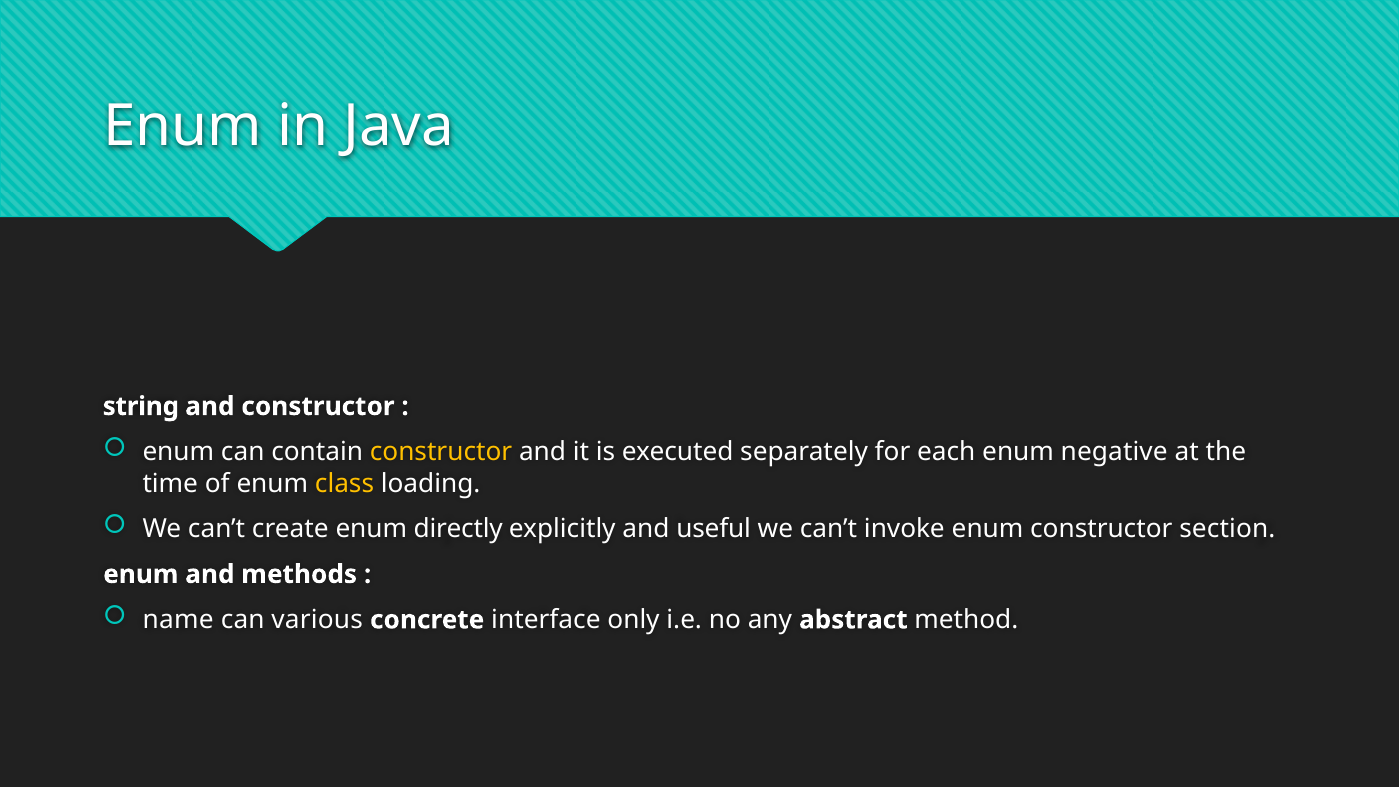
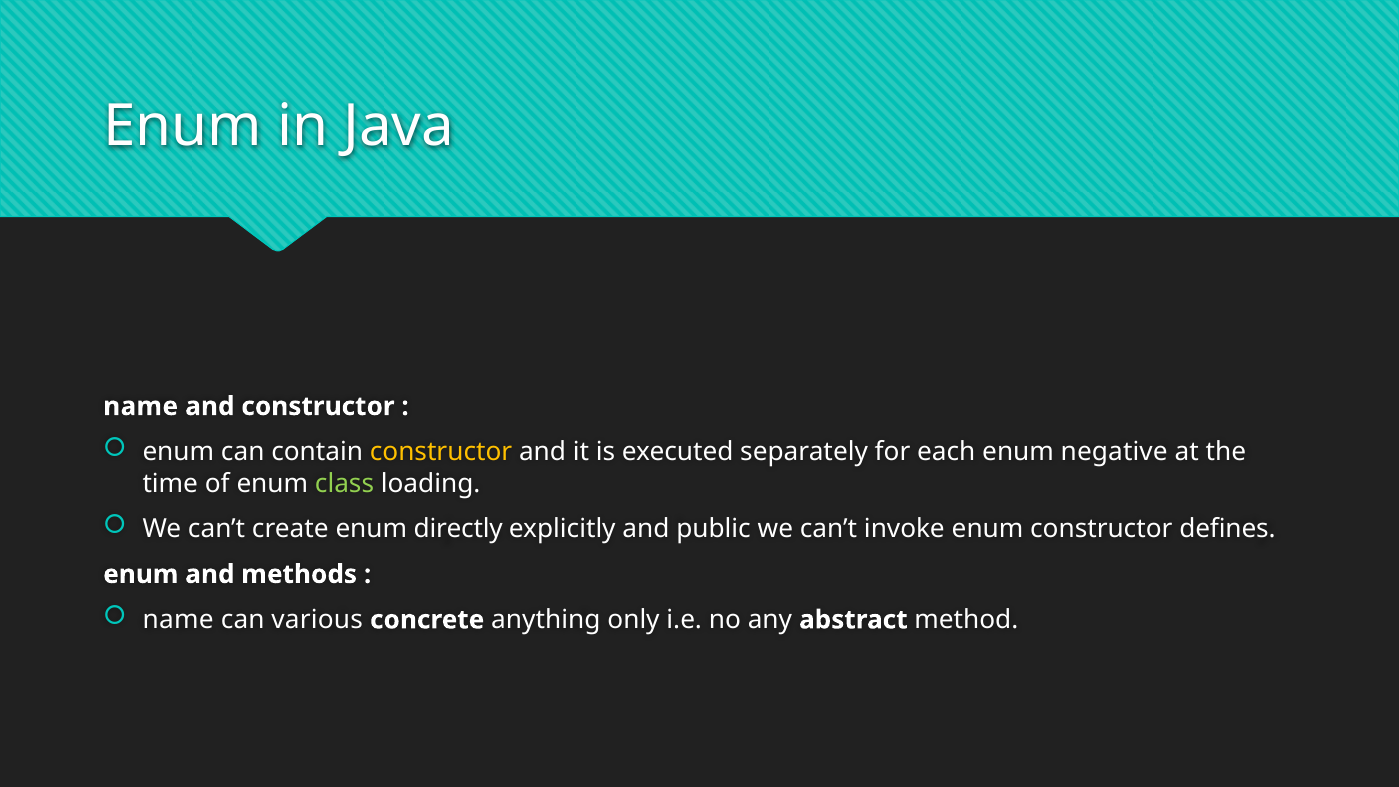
string at (141, 406): string -> name
class colour: yellow -> light green
useful: useful -> public
section: section -> defines
interface: interface -> anything
